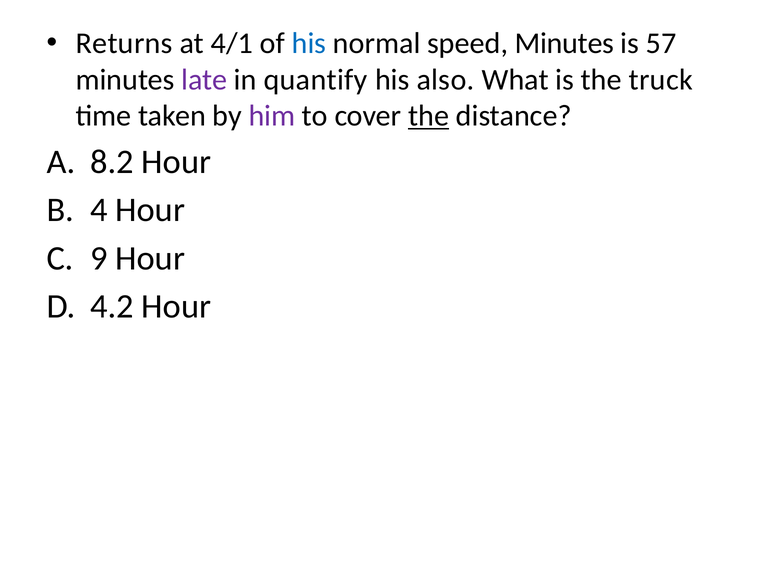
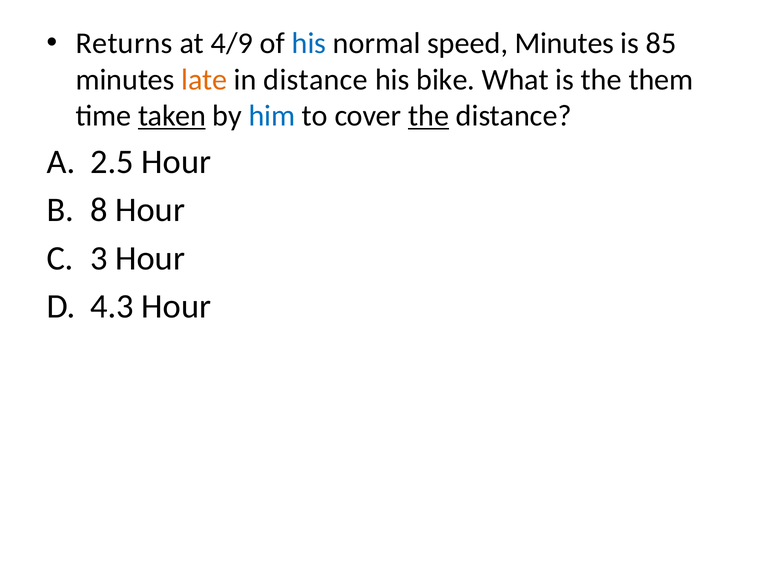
4/1: 4/1 -> 4/9
57: 57 -> 85
late colour: purple -> orange
in quantify: quantify -> distance
also: also -> bike
truck: truck -> them
taken underline: none -> present
him colour: purple -> blue
8.2: 8.2 -> 2.5
4: 4 -> 8
9: 9 -> 3
4.2: 4.2 -> 4.3
